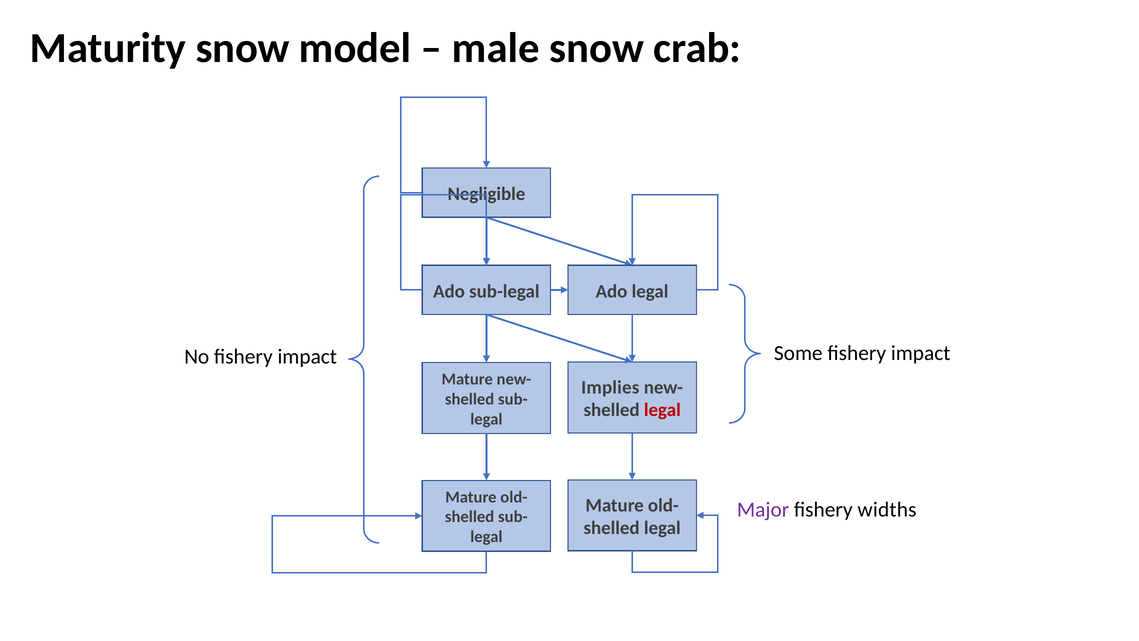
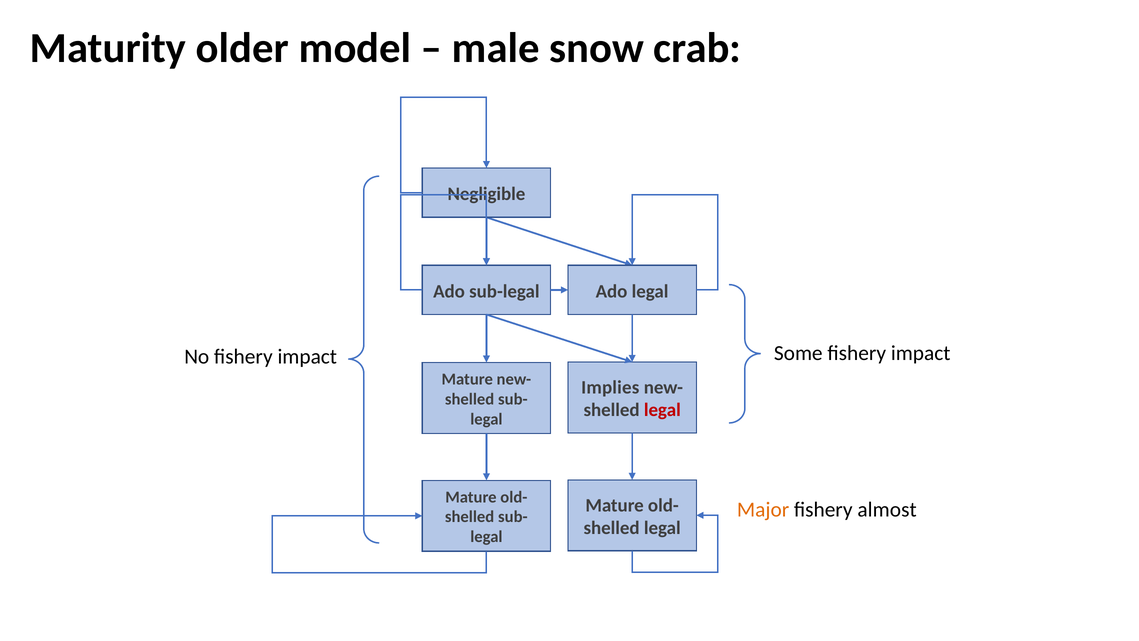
Maturity snow: snow -> older
Major colour: purple -> orange
widths: widths -> almost
